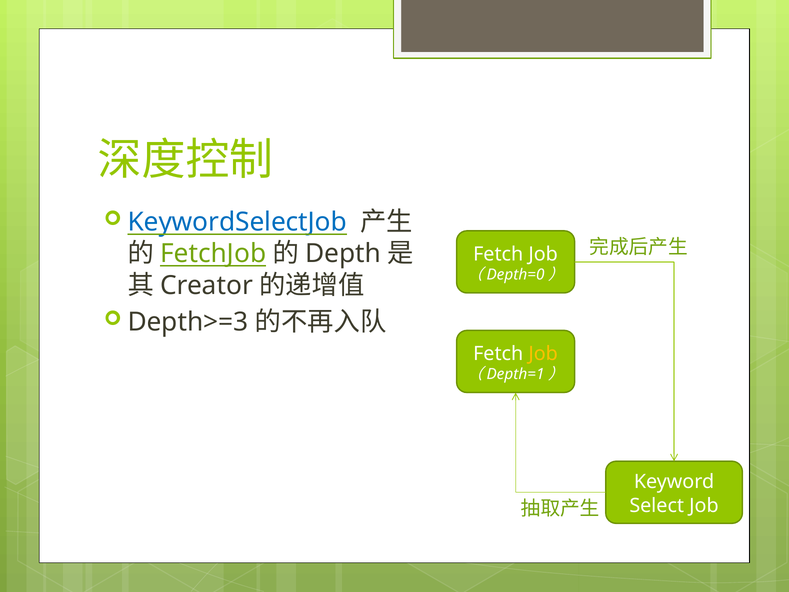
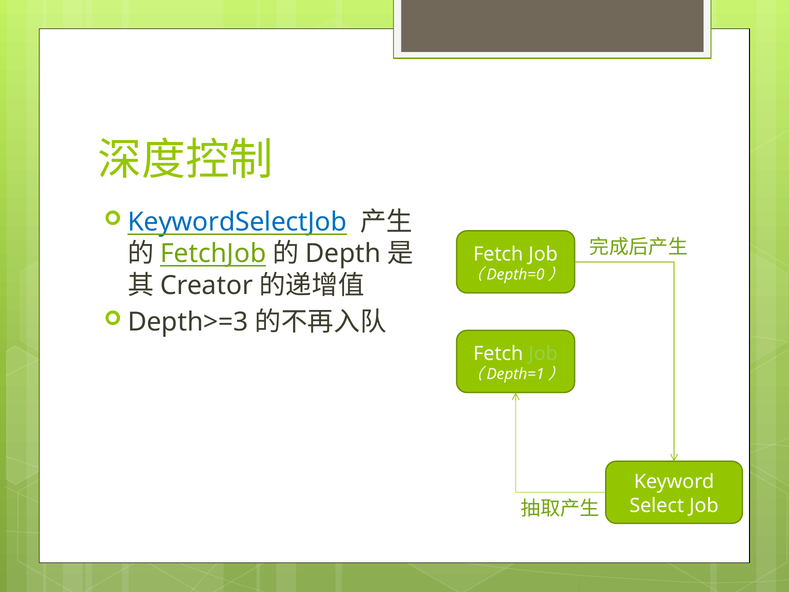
Job at (543, 353) colour: yellow -> light green
